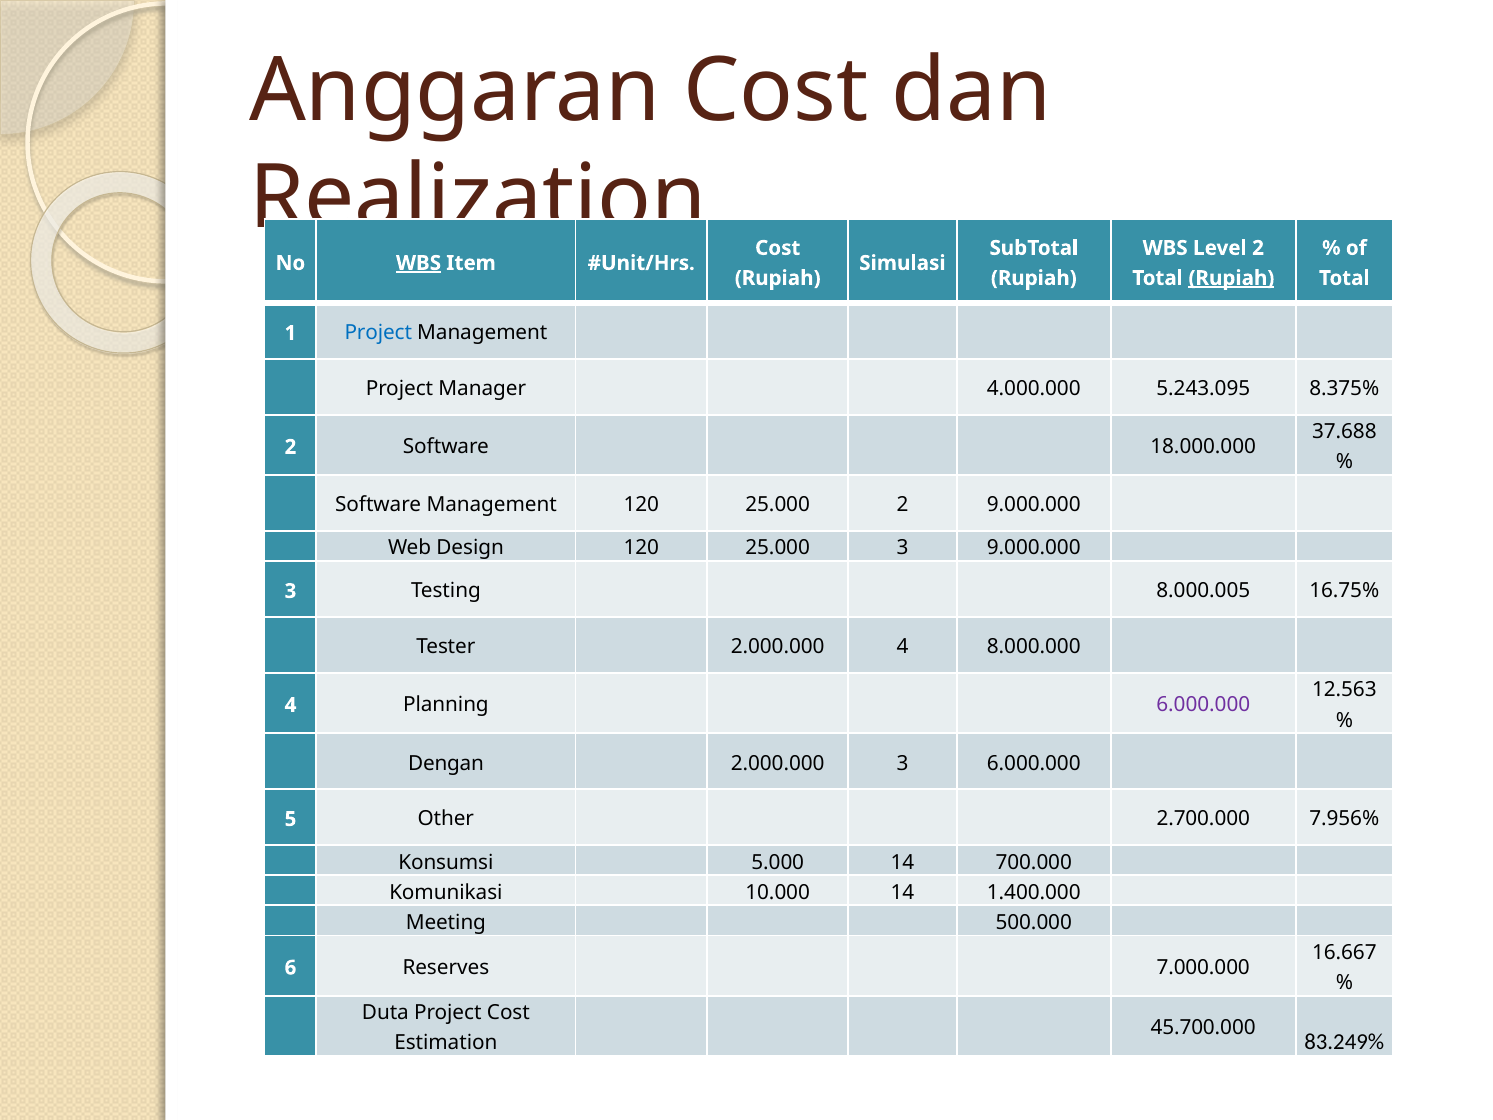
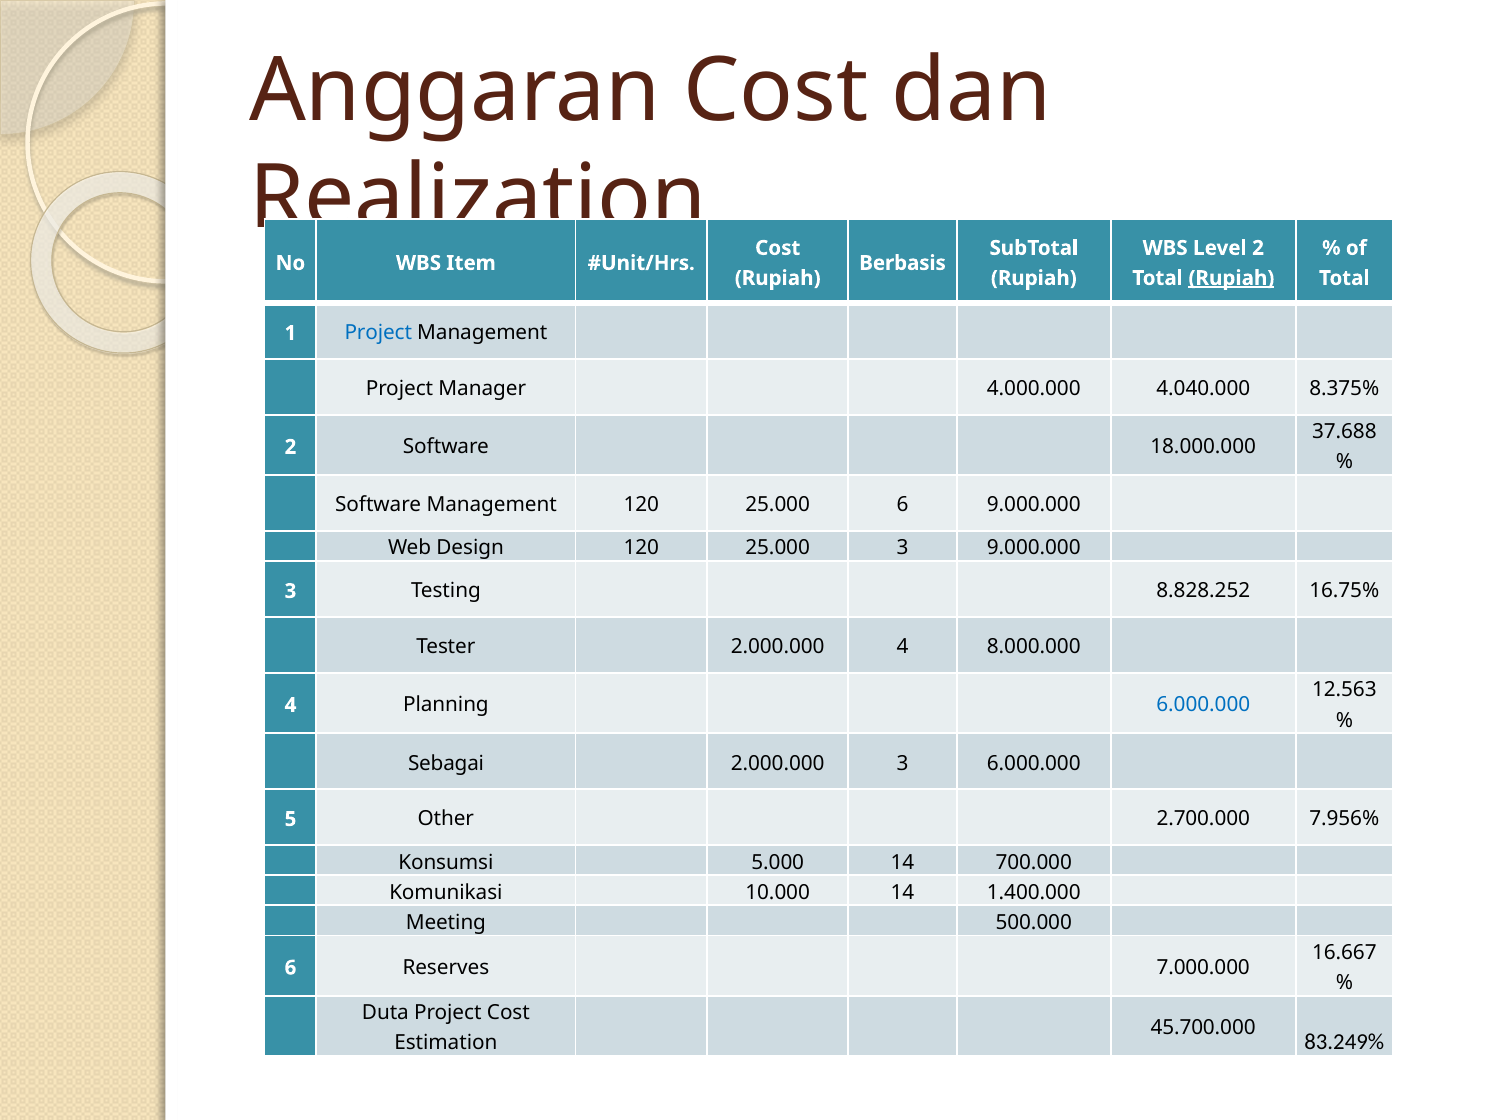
WBS at (419, 263) underline: present -> none
Simulasi: Simulasi -> Berbasis
5.243.095: 5.243.095 -> 4.040.000
25.000 2: 2 -> 6
8.000.005: 8.000.005 -> 8.828.252
6.000.000 at (1203, 705) colour: purple -> blue
Dengan: Dengan -> Sebagai
